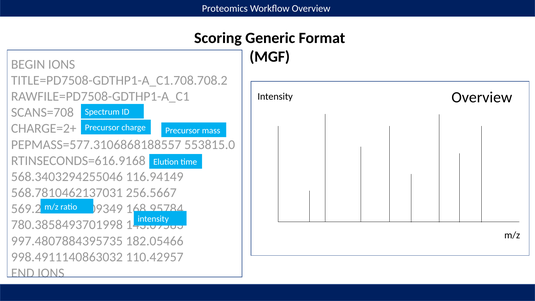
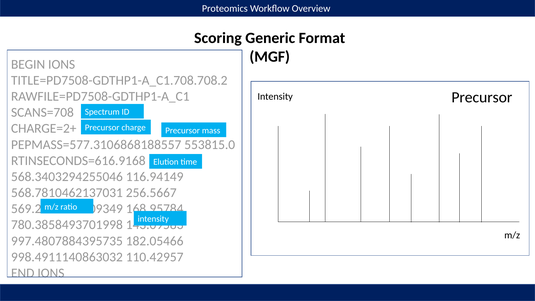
Intensity Overview: Overview -> Precursor
